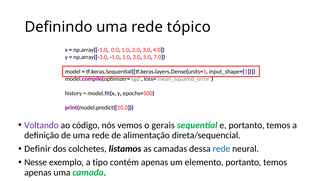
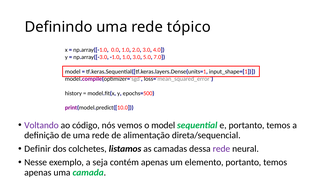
o gerais: gerais -> model
rede at (221, 149) colour: blue -> purple
tipo: tipo -> seja
